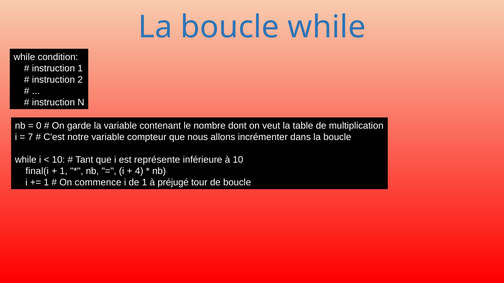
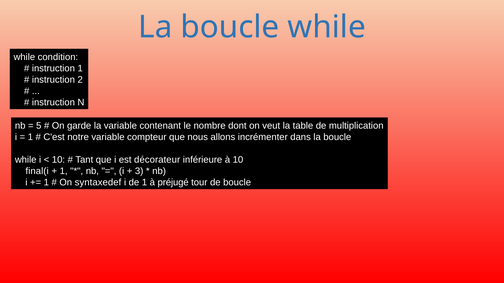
0: 0 -> 5
7 at (30, 137): 7 -> 1
représente: représente -> décorateur
4: 4 -> 3
commence: commence -> syntaxedef
